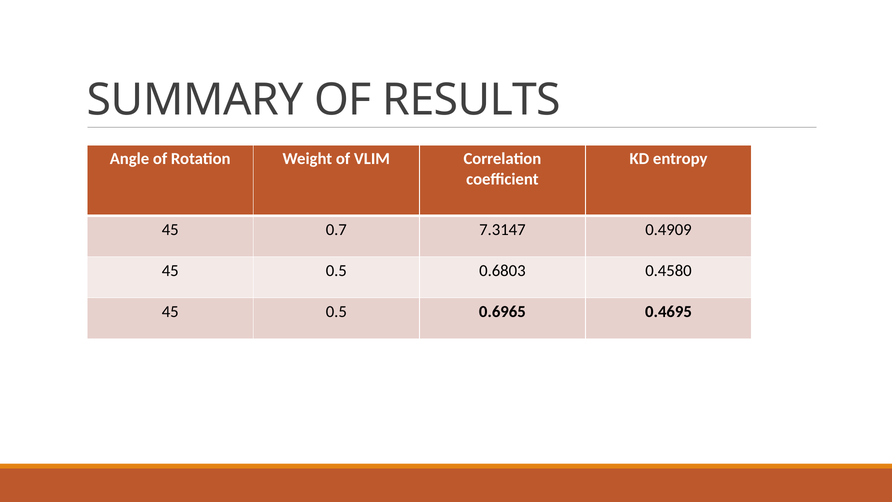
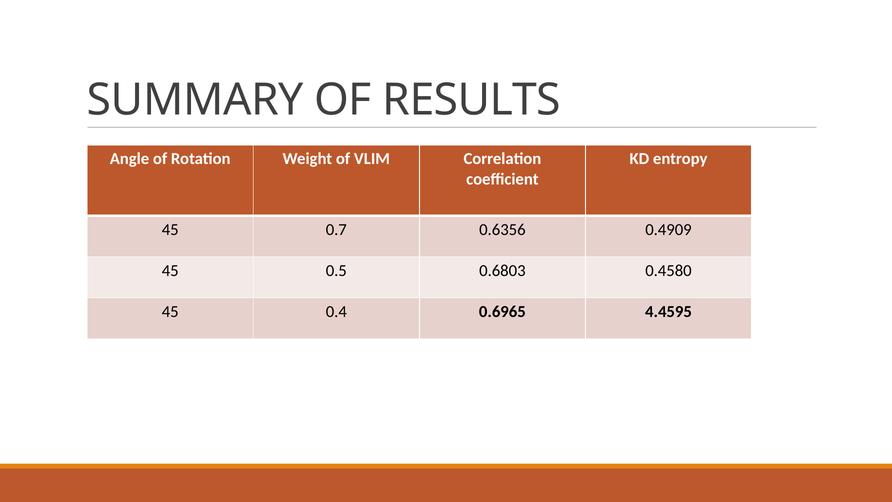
7.3147: 7.3147 -> 0.6356
0.5 at (336, 311): 0.5 -> 0.4
0.4695: 0.4695 -> 4.4595
